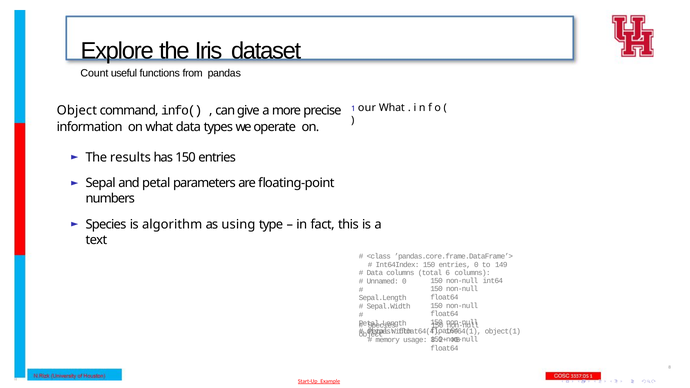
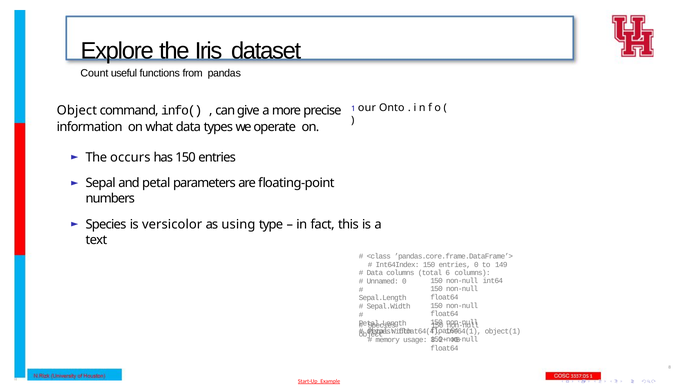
our What: What -> Onto
results: results -> occurs
algorithm: algorithm -> versicolor
